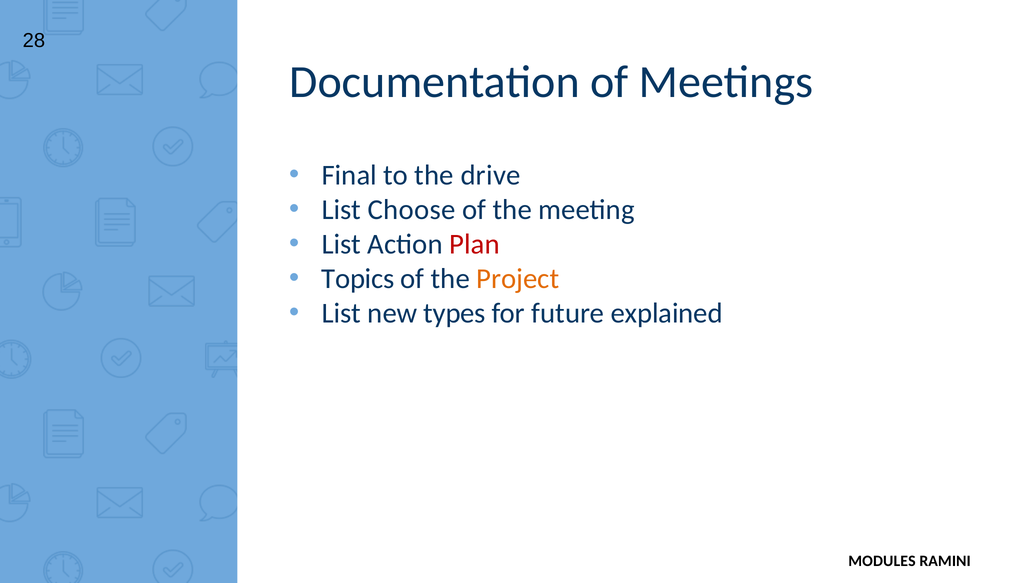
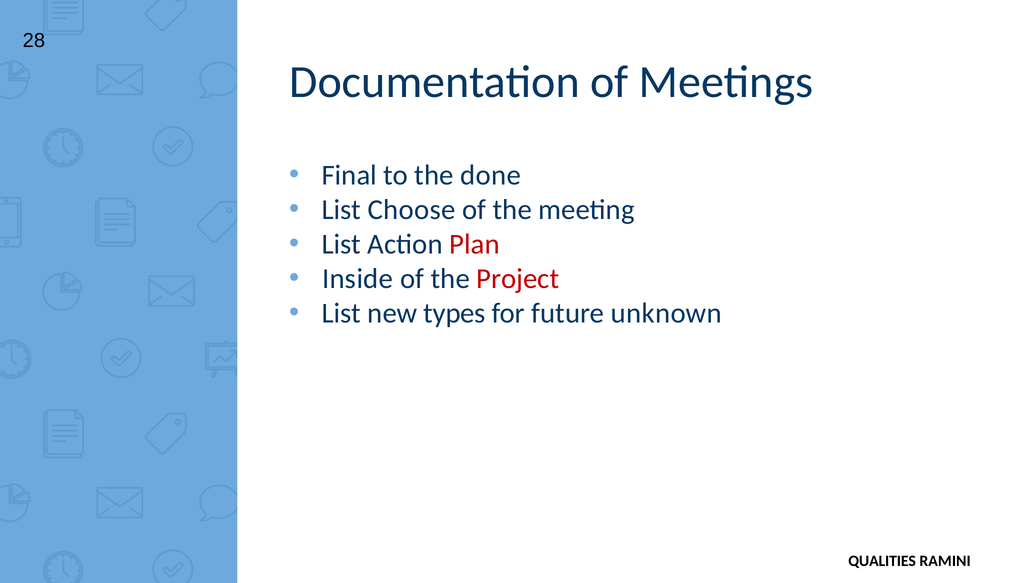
drive: drive -> done
Topics: Topics -> Inside
Project colour: orange -> red
explained: explained -> unknown
MODULES: MODULES -> QUALITIES
